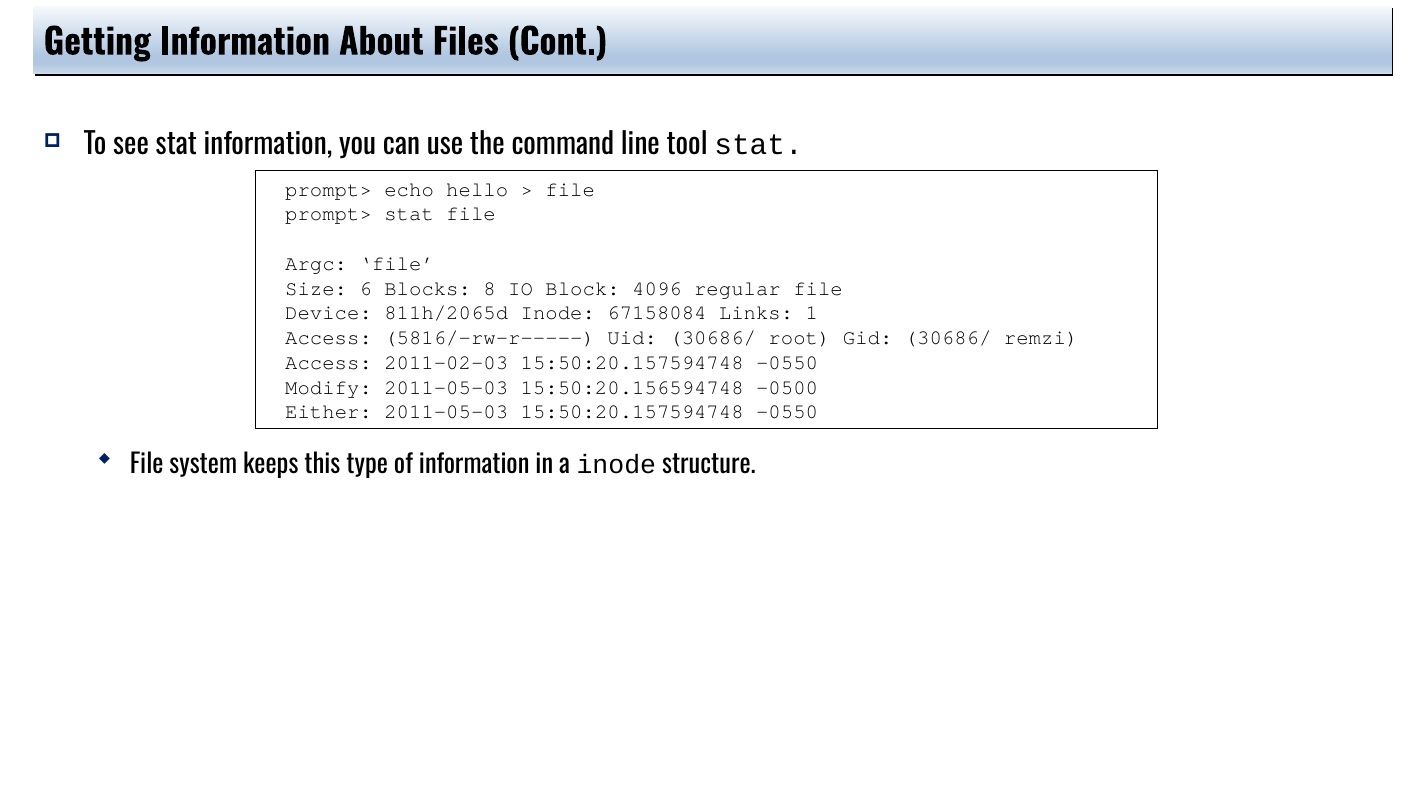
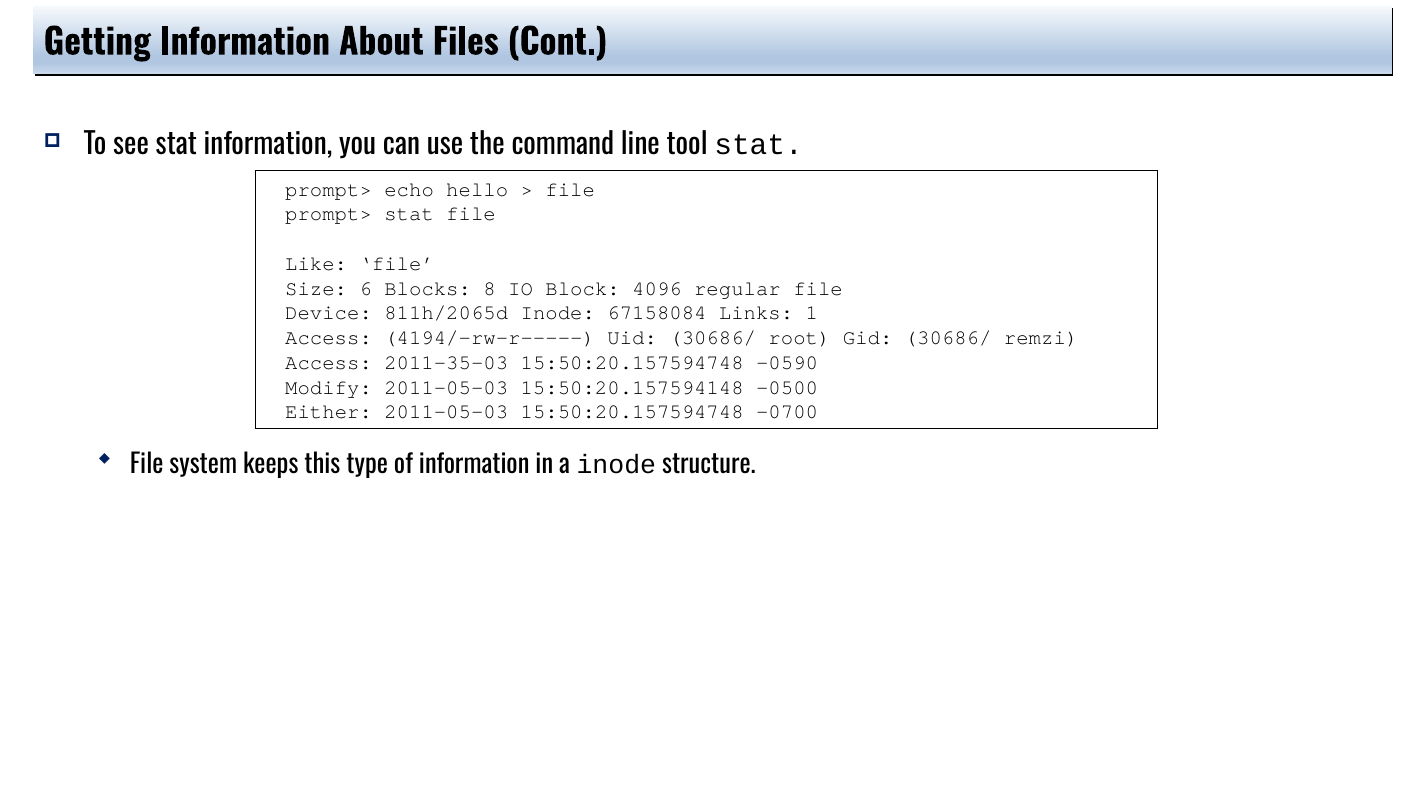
Argc: Argc -> Like
5816/-rw-r-----: 5816/-rw-r----- -> 4194/-rw-r-----
2011-02-03: 2011-02-03 -> 2011-35-03
-0550 at (787, 363): -0550 -> -0590
15:50:20.156594748: 15:50:20.156594748 -> 15:50:20.157594148
2011-05-03 15:50:20.157594748 -0550: -0550 -> -0700
